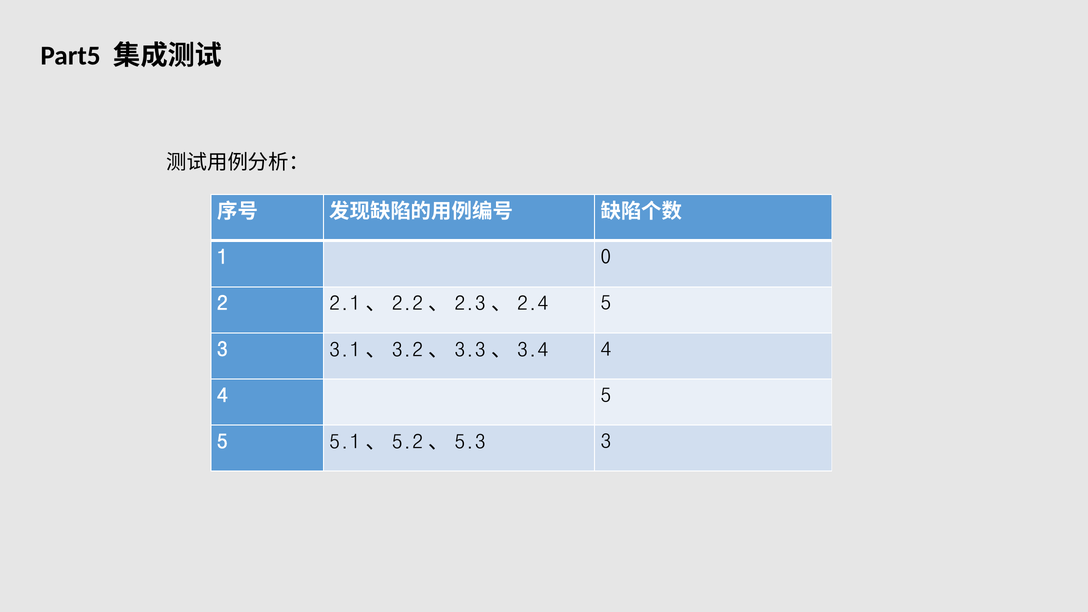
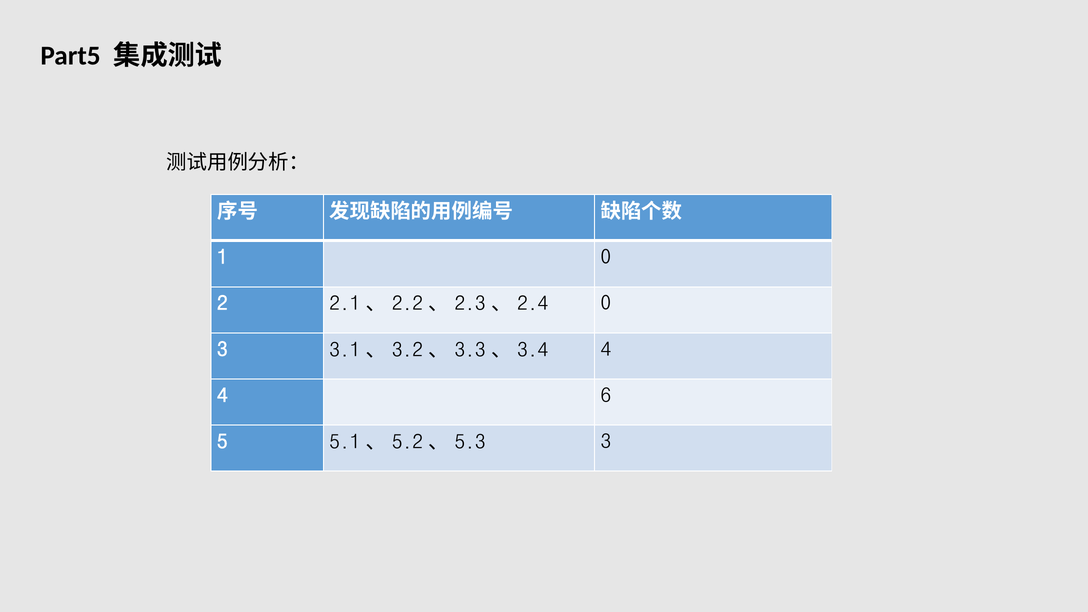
5 at (606, 303): 5 -> 0
4 5: 5 -> 6
